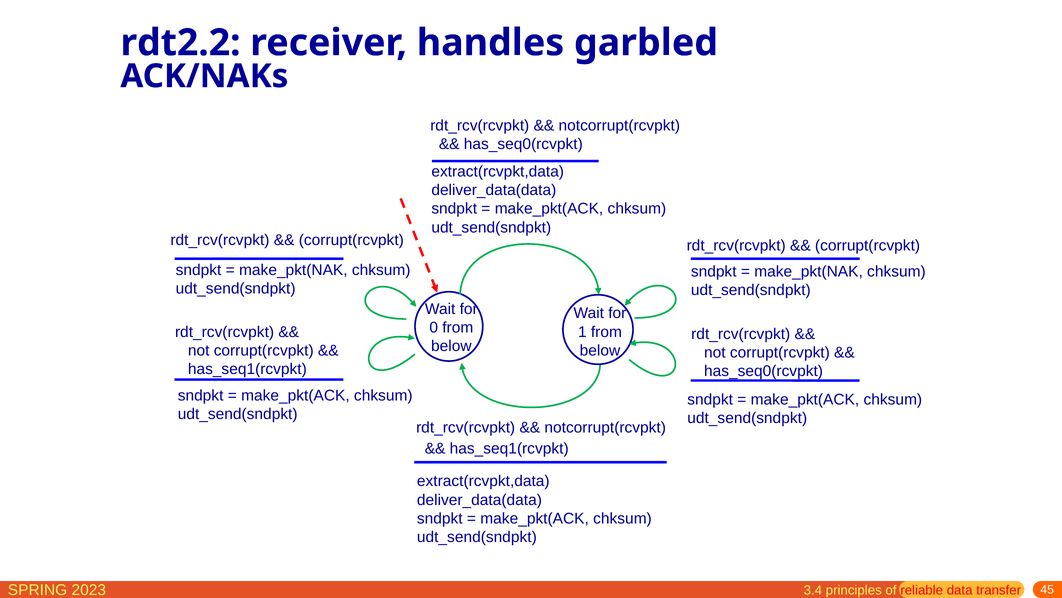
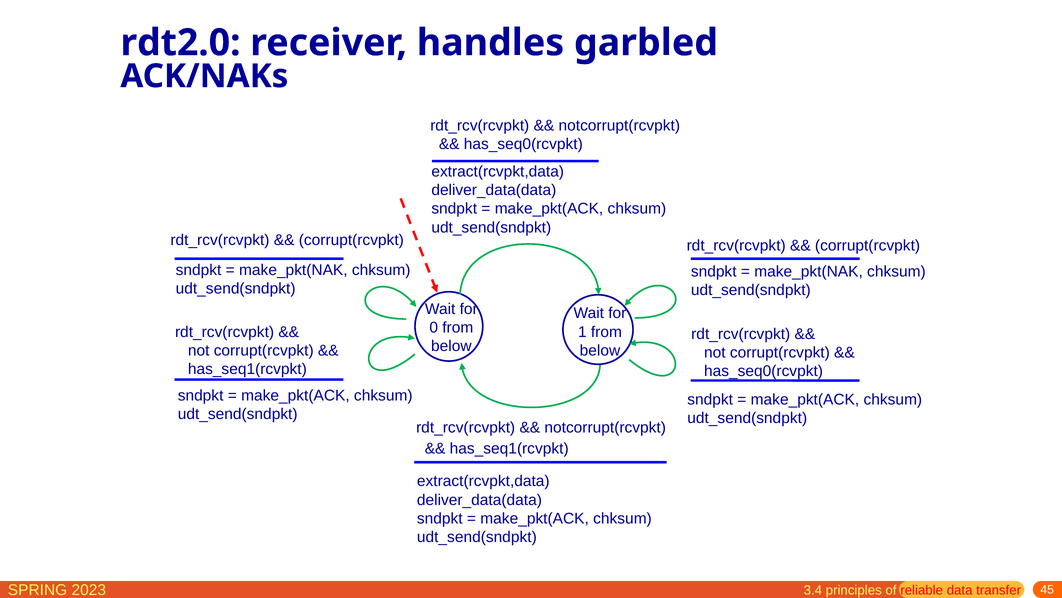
rdt2.2: rdt2.2 -> rdt2.0
